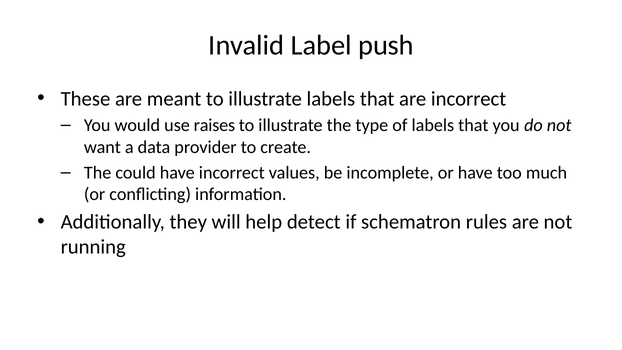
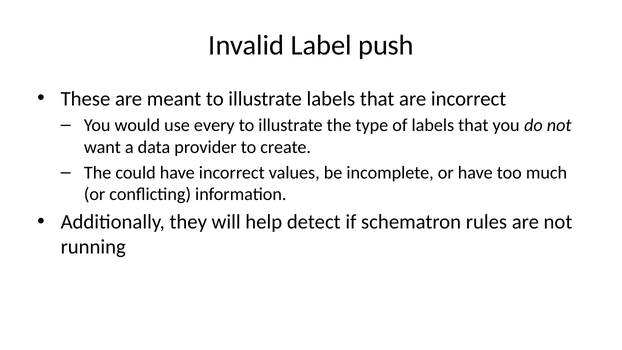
raises: raises -> every
